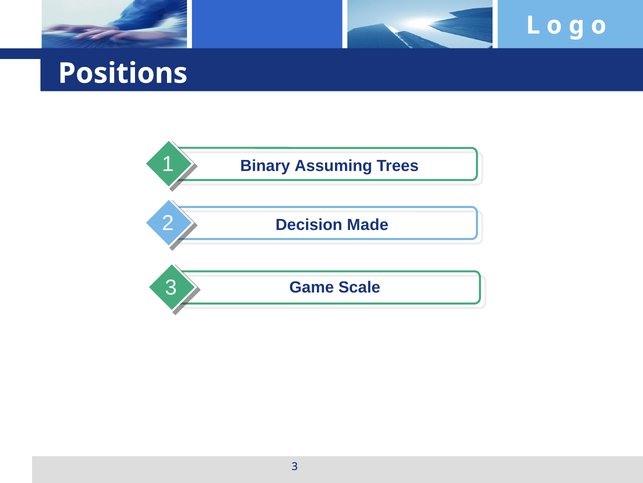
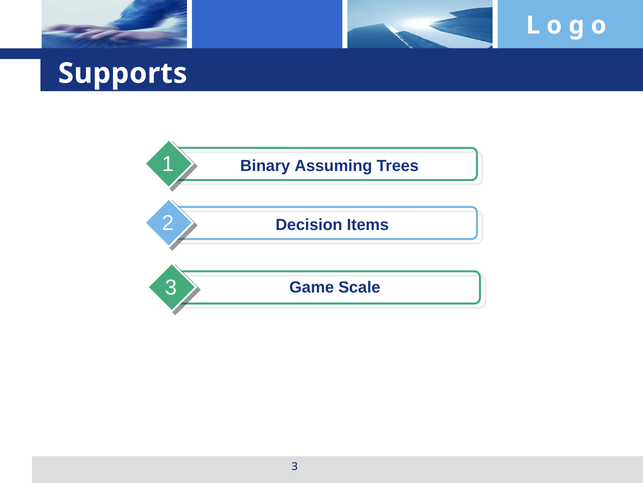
Positions: Positions -> Supports
Made: Made -> Items
